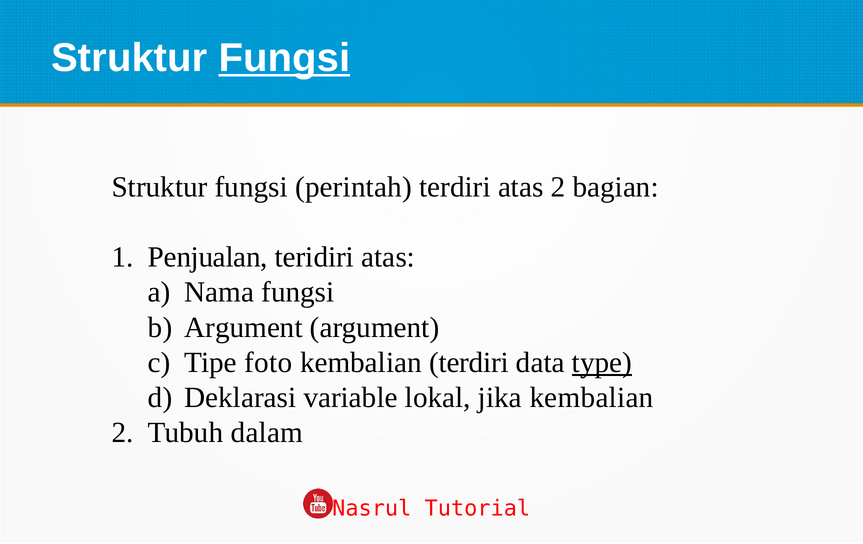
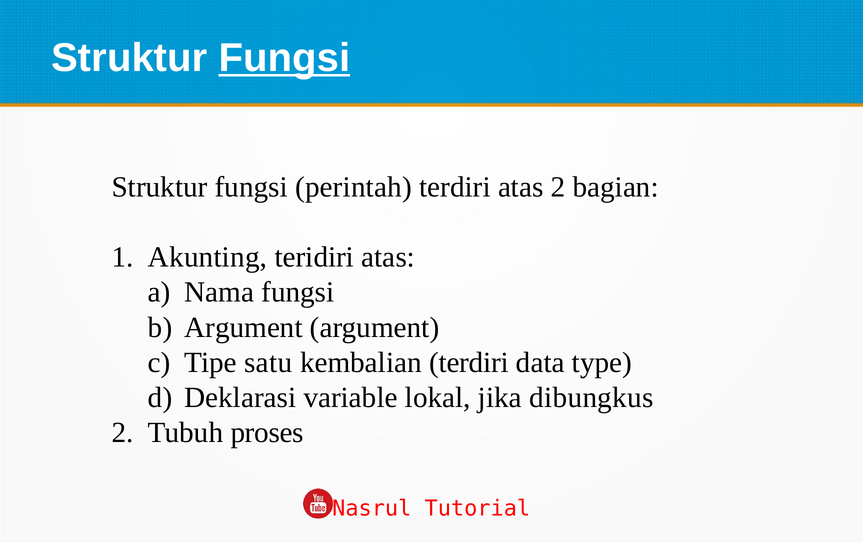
Penjualan: Penjualan -> Akunting
foto: foto -> satu
type underline: present -> none
jika kembalian: kembalian -> dibungkus
dalam: dalam -> proses
